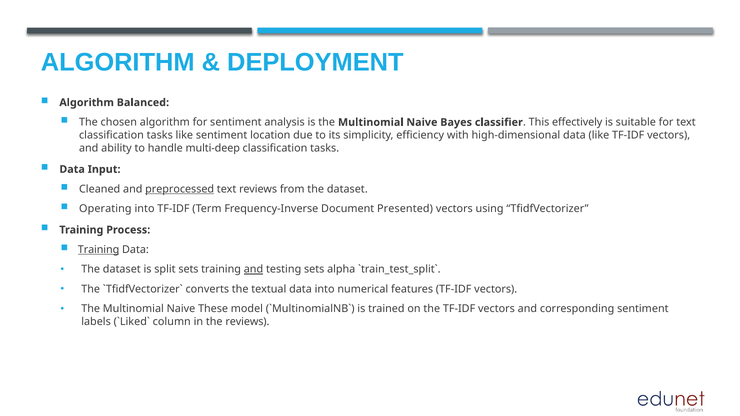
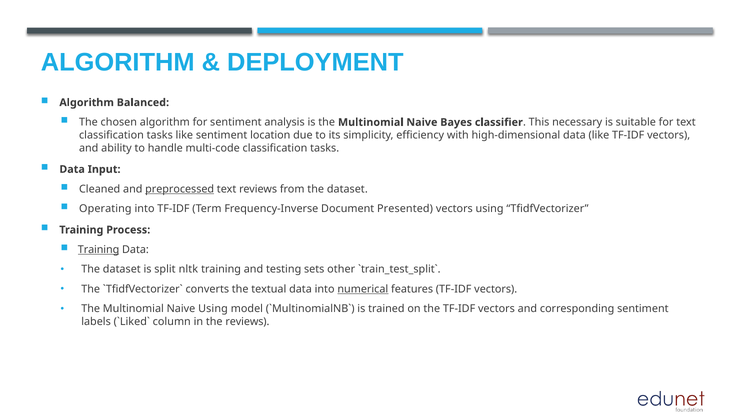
effectively: effectively -> necessary
multi-deep: multi-deep -> multi-code
split sets: sets -> nltk
and at (253, 270) underline: present -> none
alpha: alpha -> other
numerical underline: none -> present
Naive These: These -> Using
